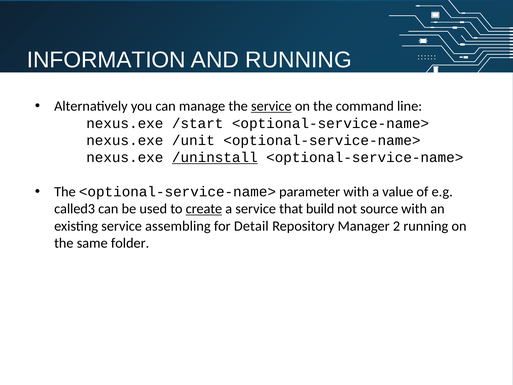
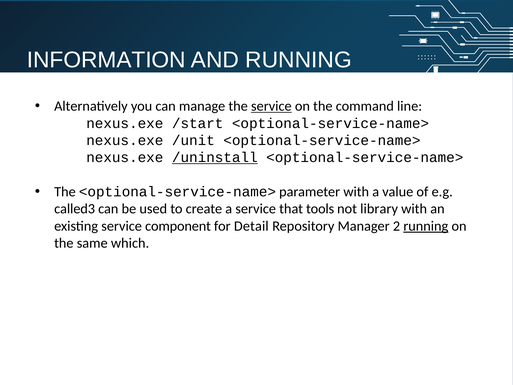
create underline: present -> none
build: build -> tools
source: source -> library
assembling: assembling -> component
running at (426, 226) underline: none -> present
folder: folder -> which
